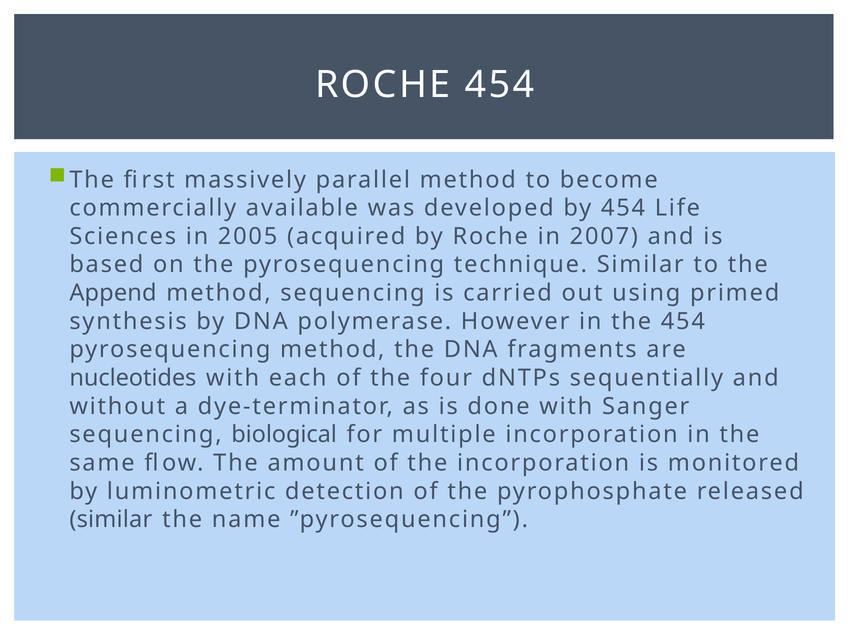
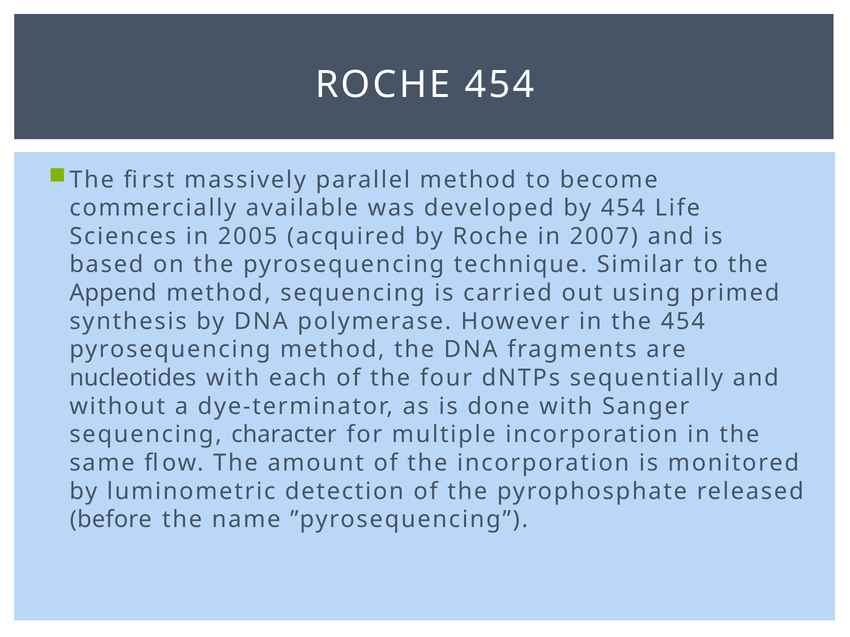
biological: biological -> character
similar at (111, 520): similar -> before
